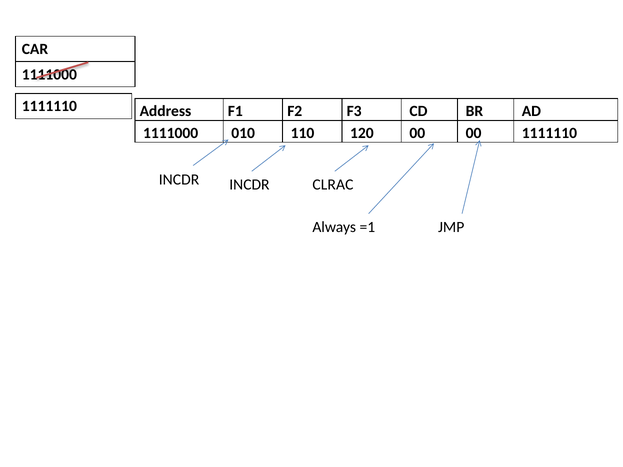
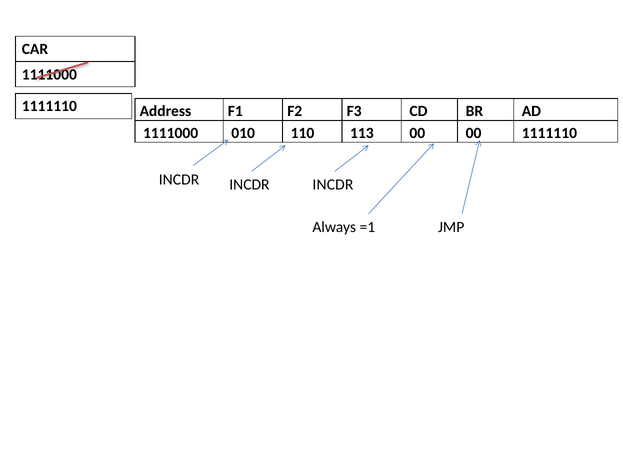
120: 120 -> 113
CLRAC at (333, 185): CLRAC -> INCDR
